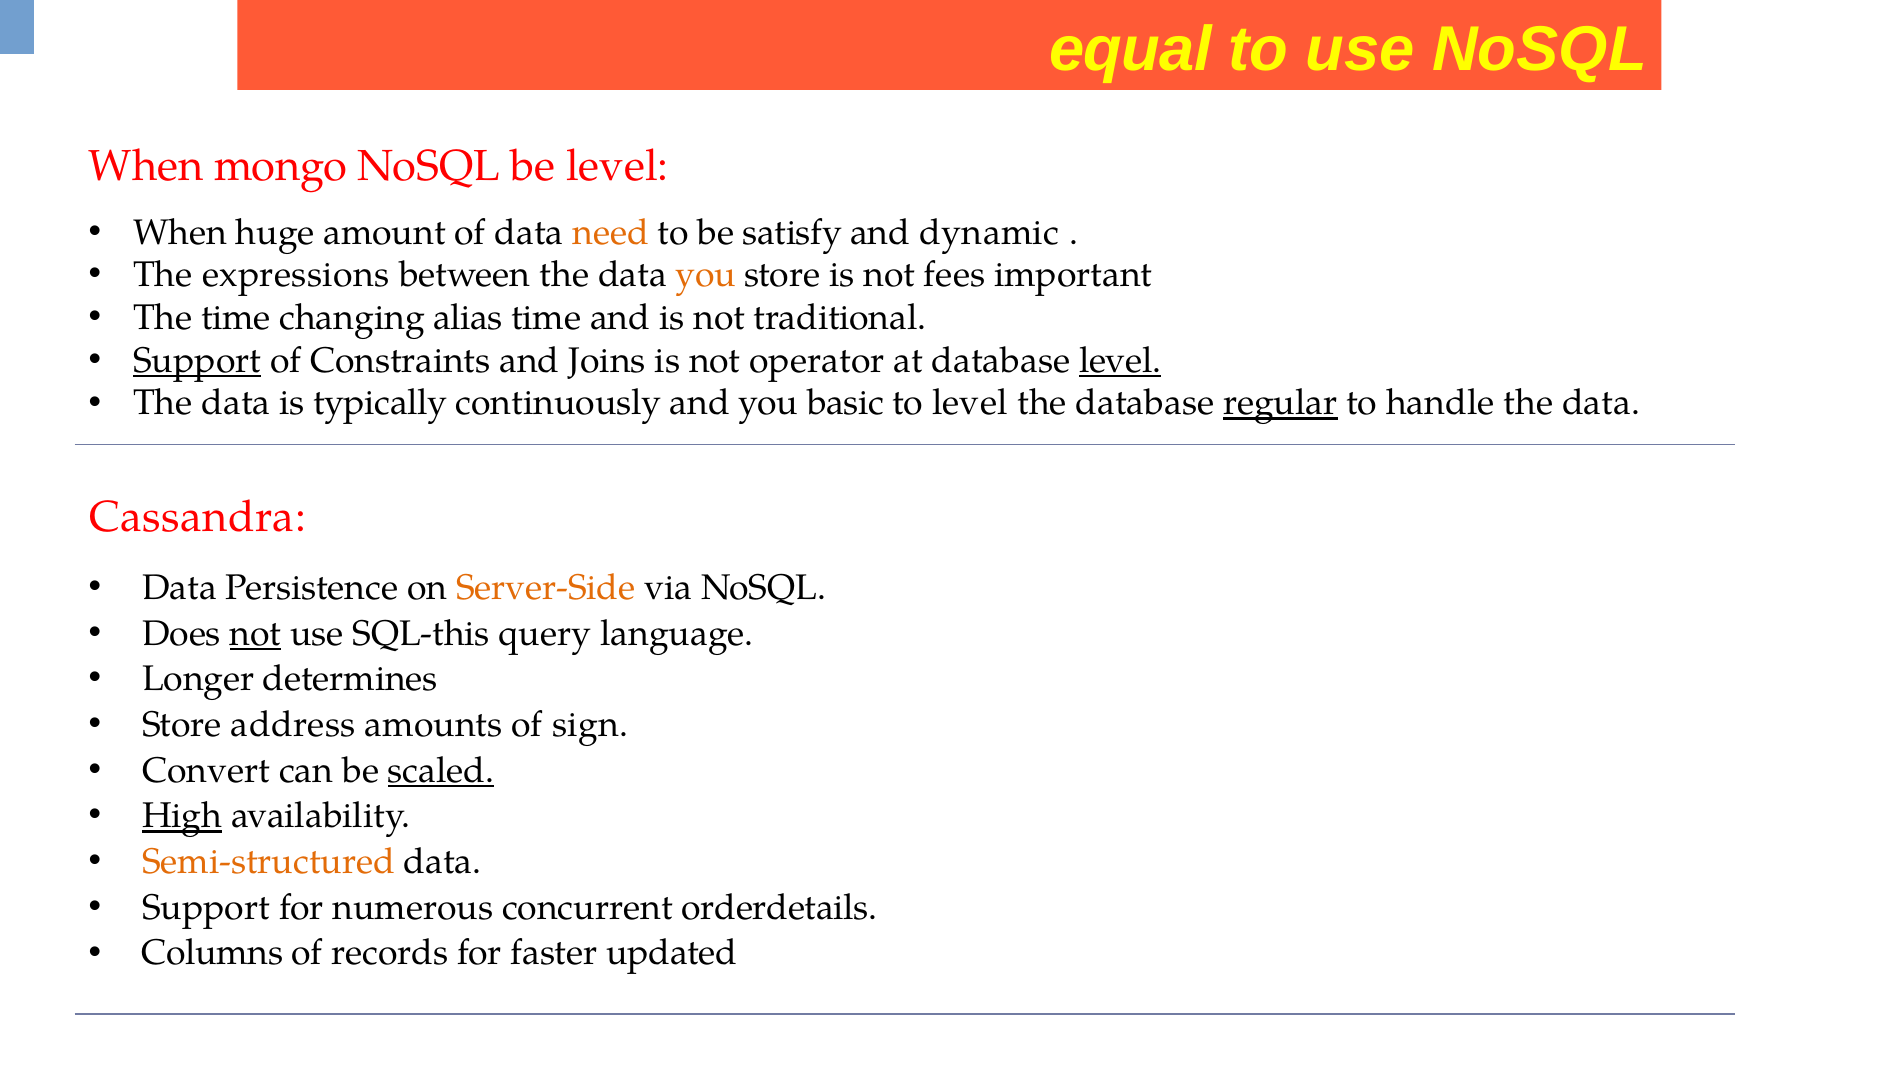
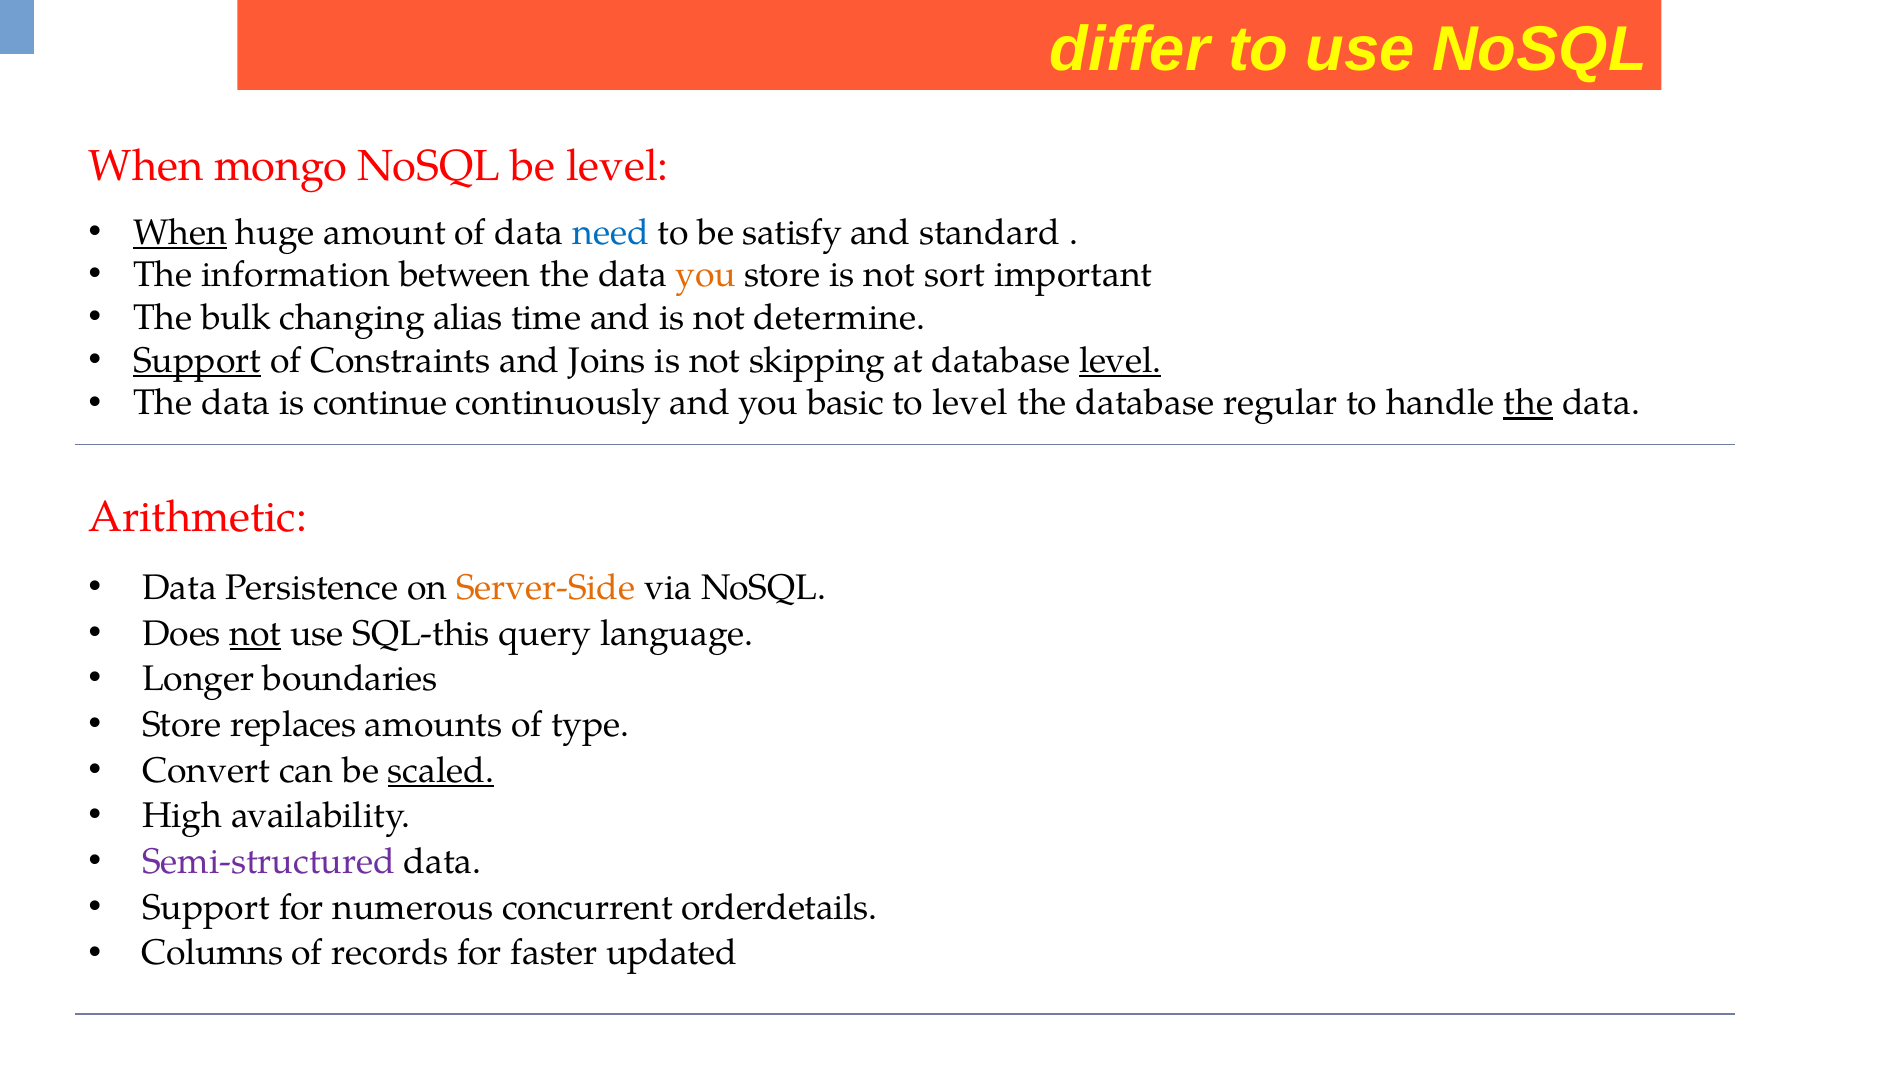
equal: equal -> differ
When at (180, 232) underline: none -> present
need colour: orange -> blue
dynamic: dynamic -> standard
expressions: expressions -> information
fees: fees -> sort
The time: time -> bulk
traditional: traditional -> determine
operator: operator -> skipping
typically: typically -> continue
regular underline: present -> none
the at (1528, 403) underline: none -> present
Cassandra: Cassandra -> Arithmetic
determines: determines -> boundaries
address: address -> replaces
sign: sign -> type
High underline: present -> none
Semi-structured colour: orange -> purple
